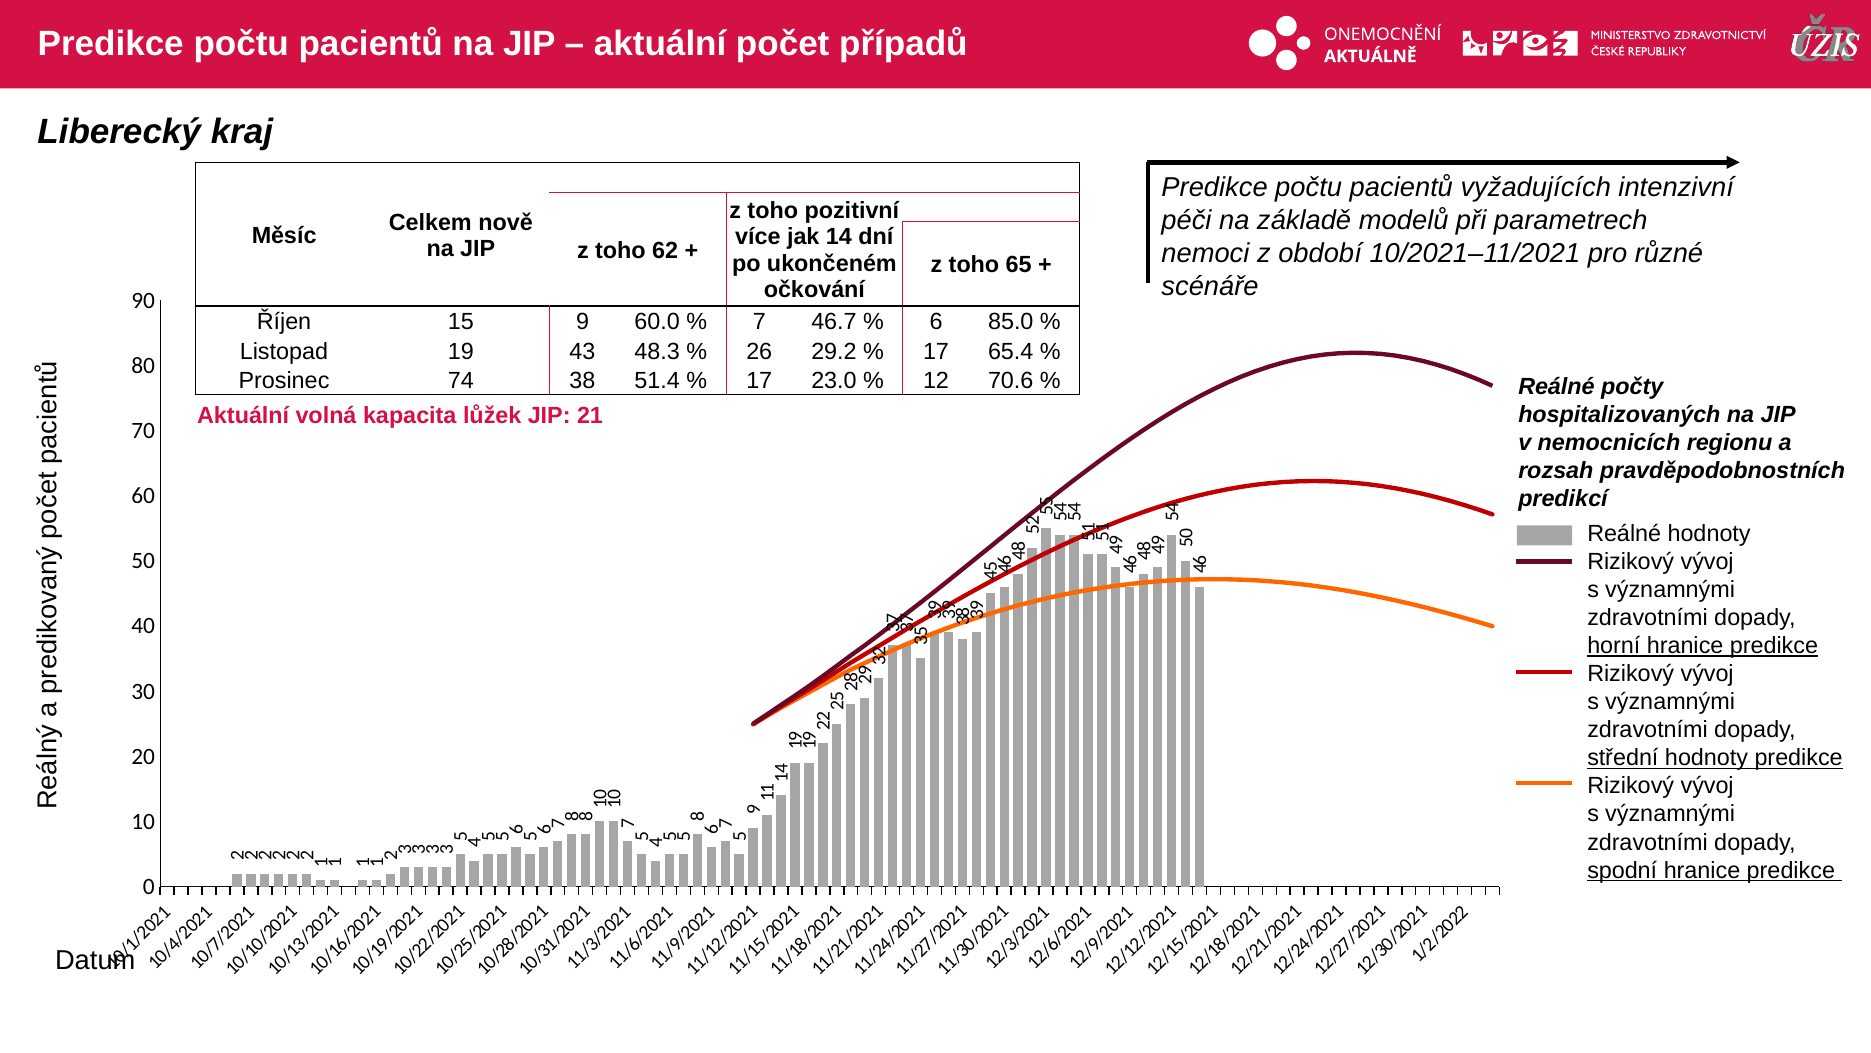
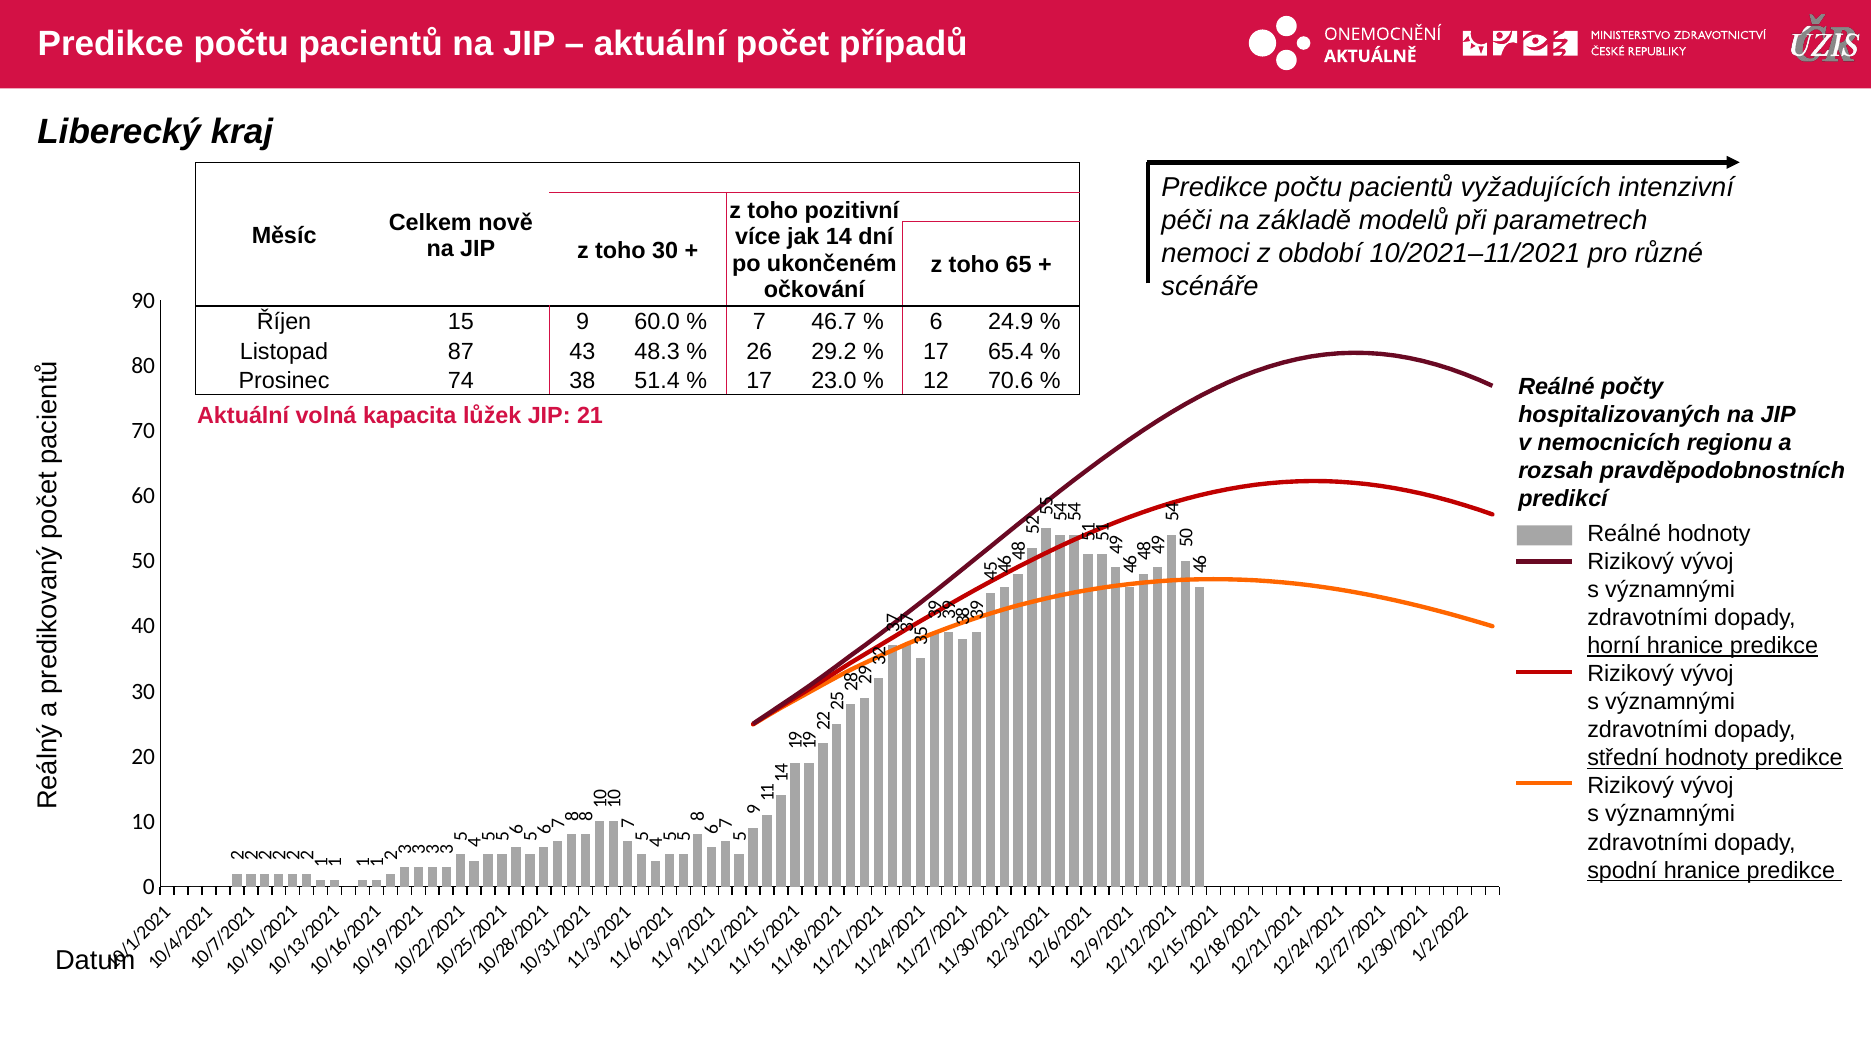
toho 62: 62 -> 30
85.0: 85.0 -> 24.9
19: 19 -> 87
